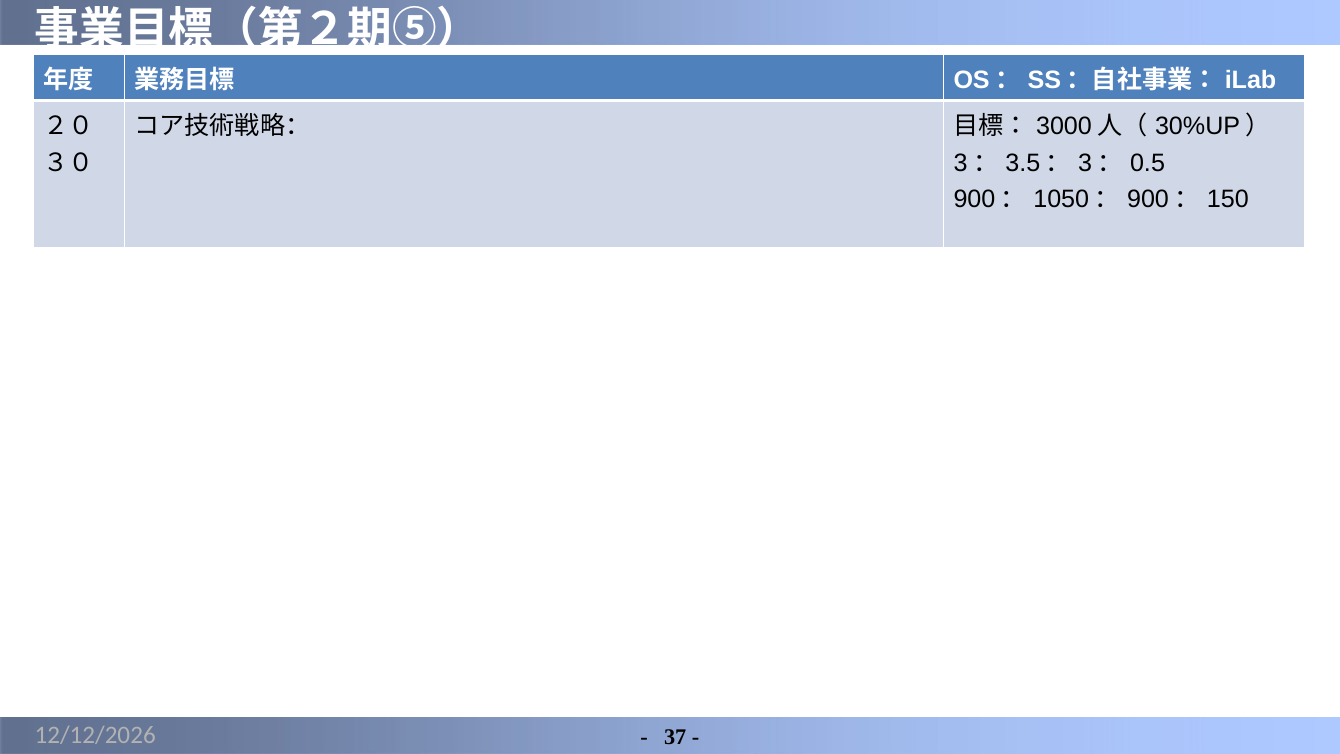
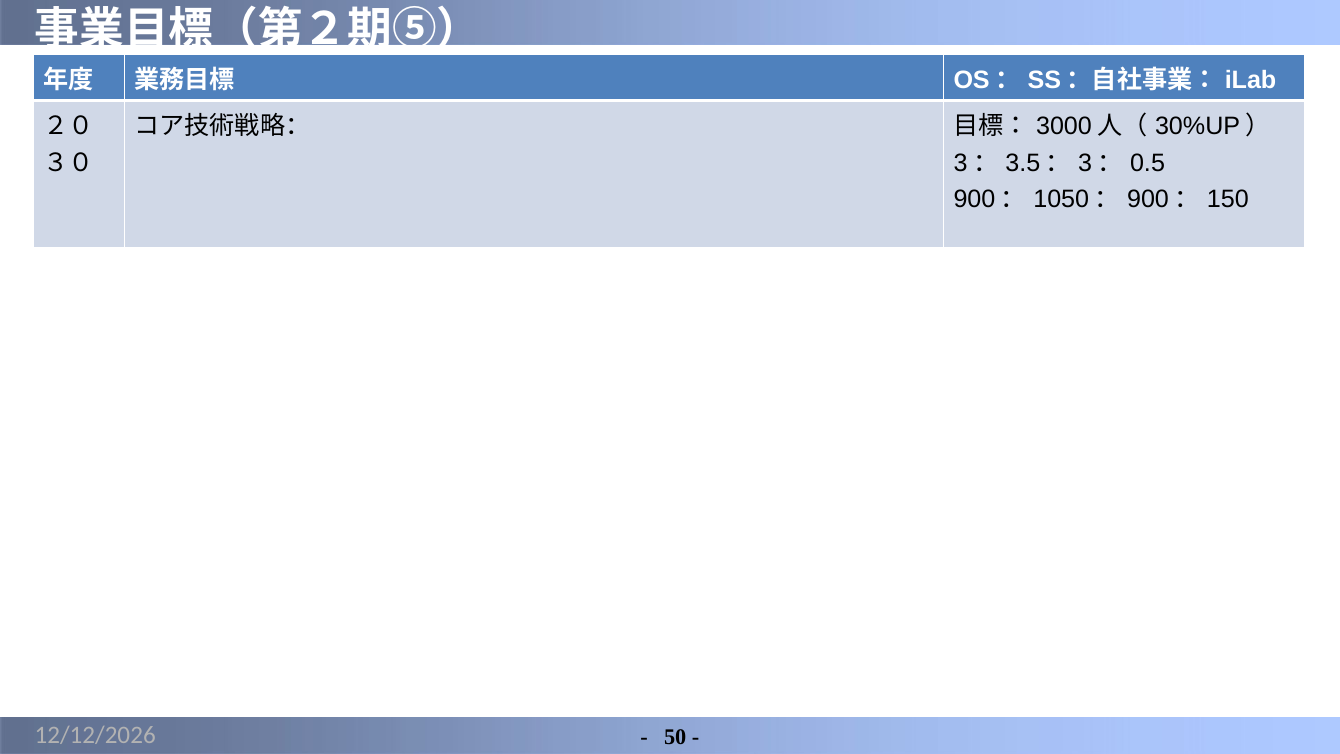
37: 37 -> 50
